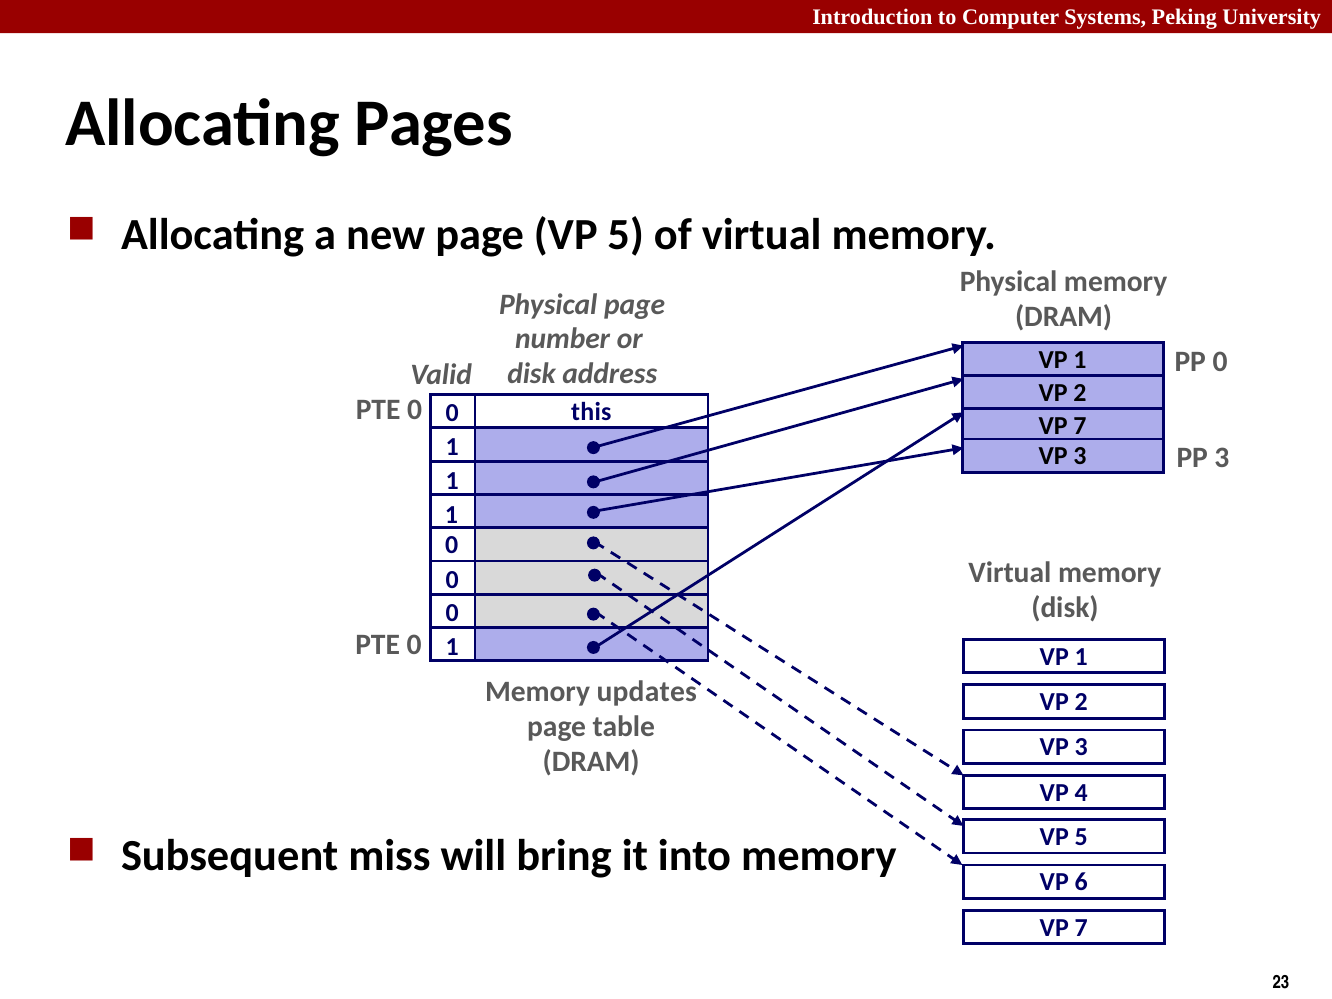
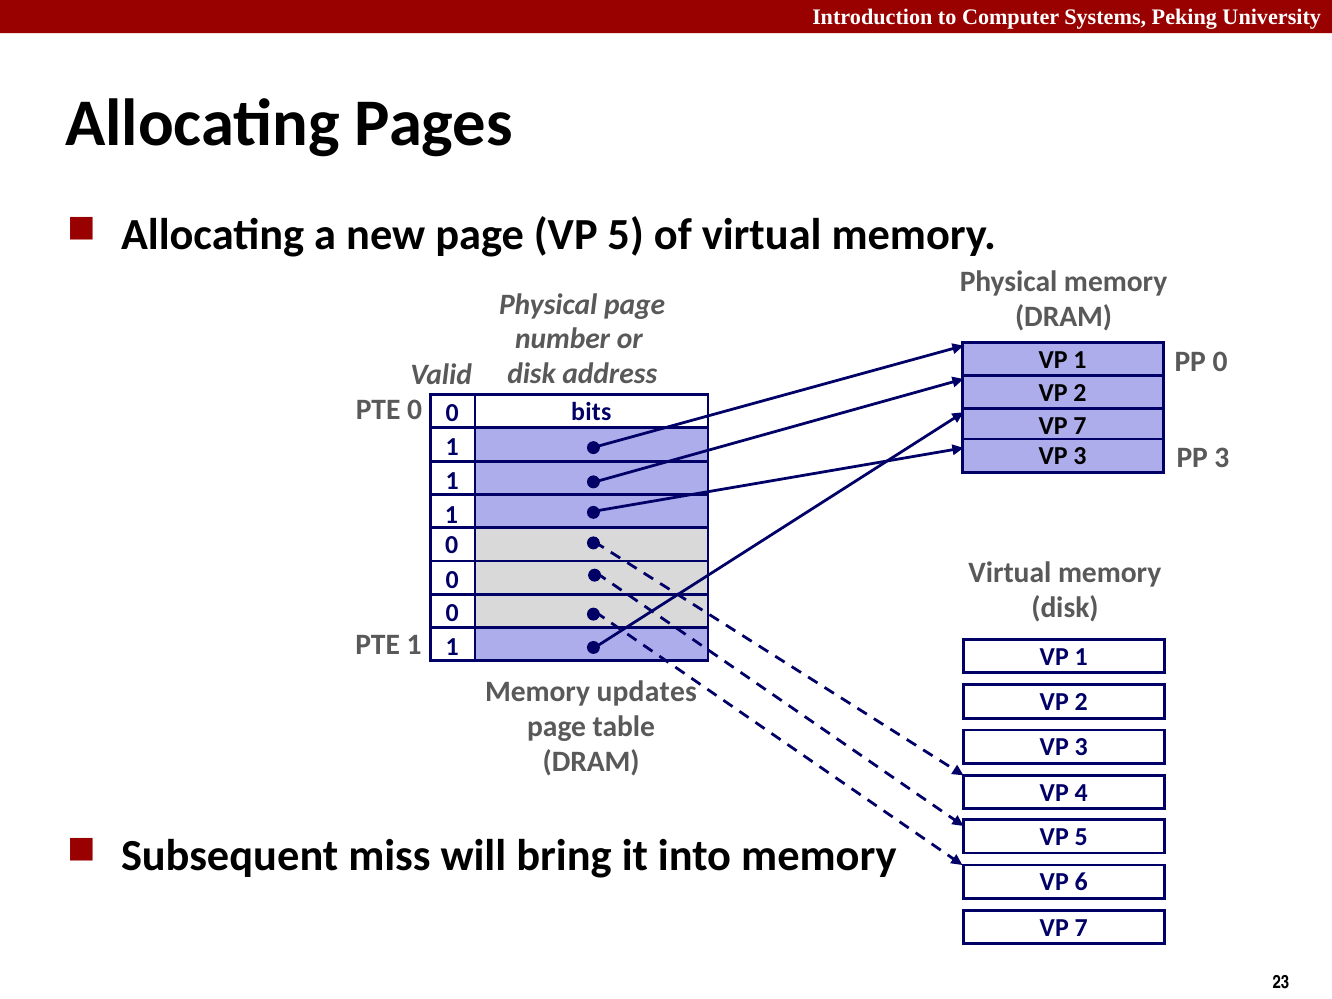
this: this -> bits
0 at (414, 645): 0 -> 1
